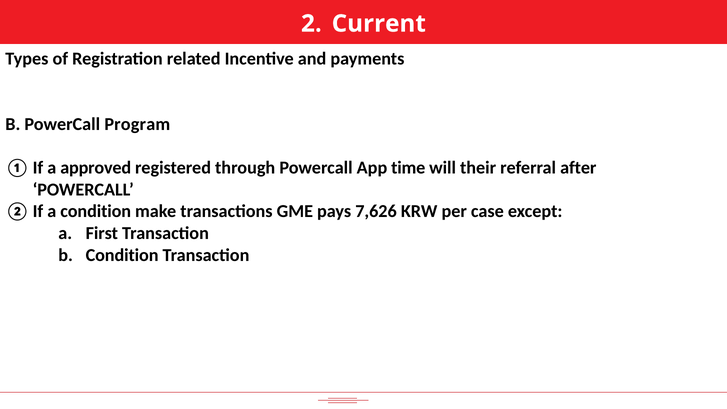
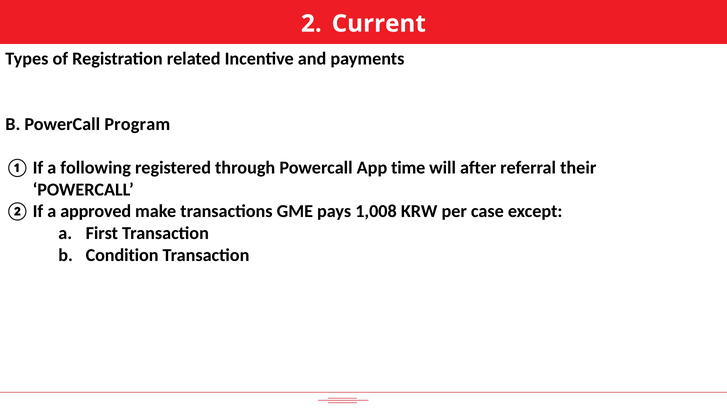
approved: approved -> following
their: their -> after
after: after -> their
a condition: condition -> approved
7,626: 7,626 -> 1,008
